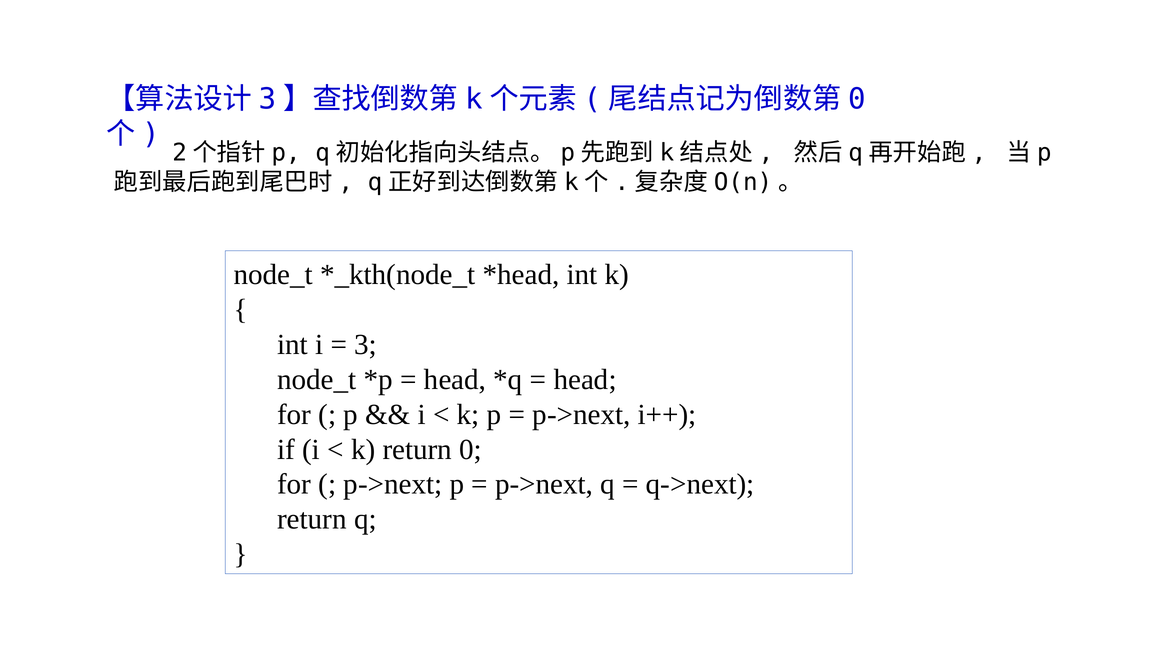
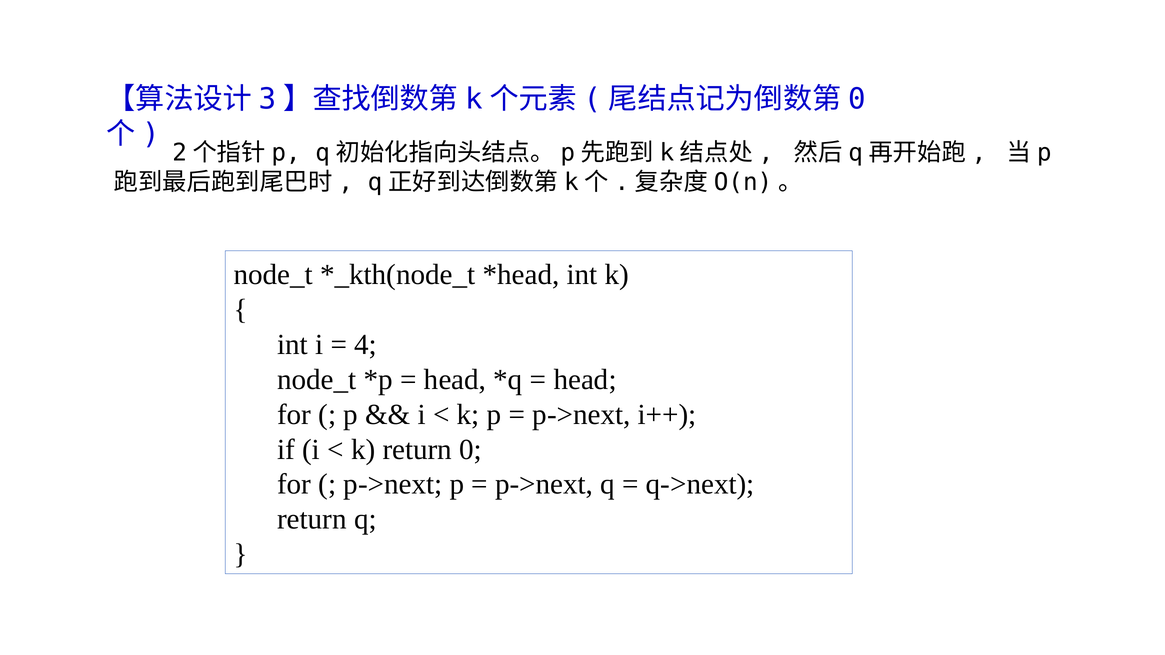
3: 3 -> 4
